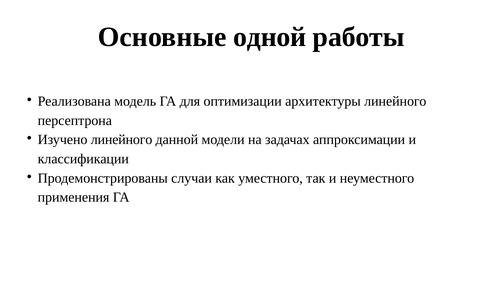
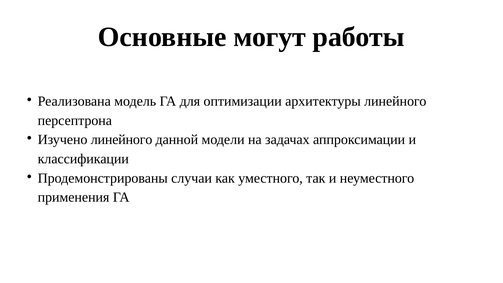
одной: одной -> могут
